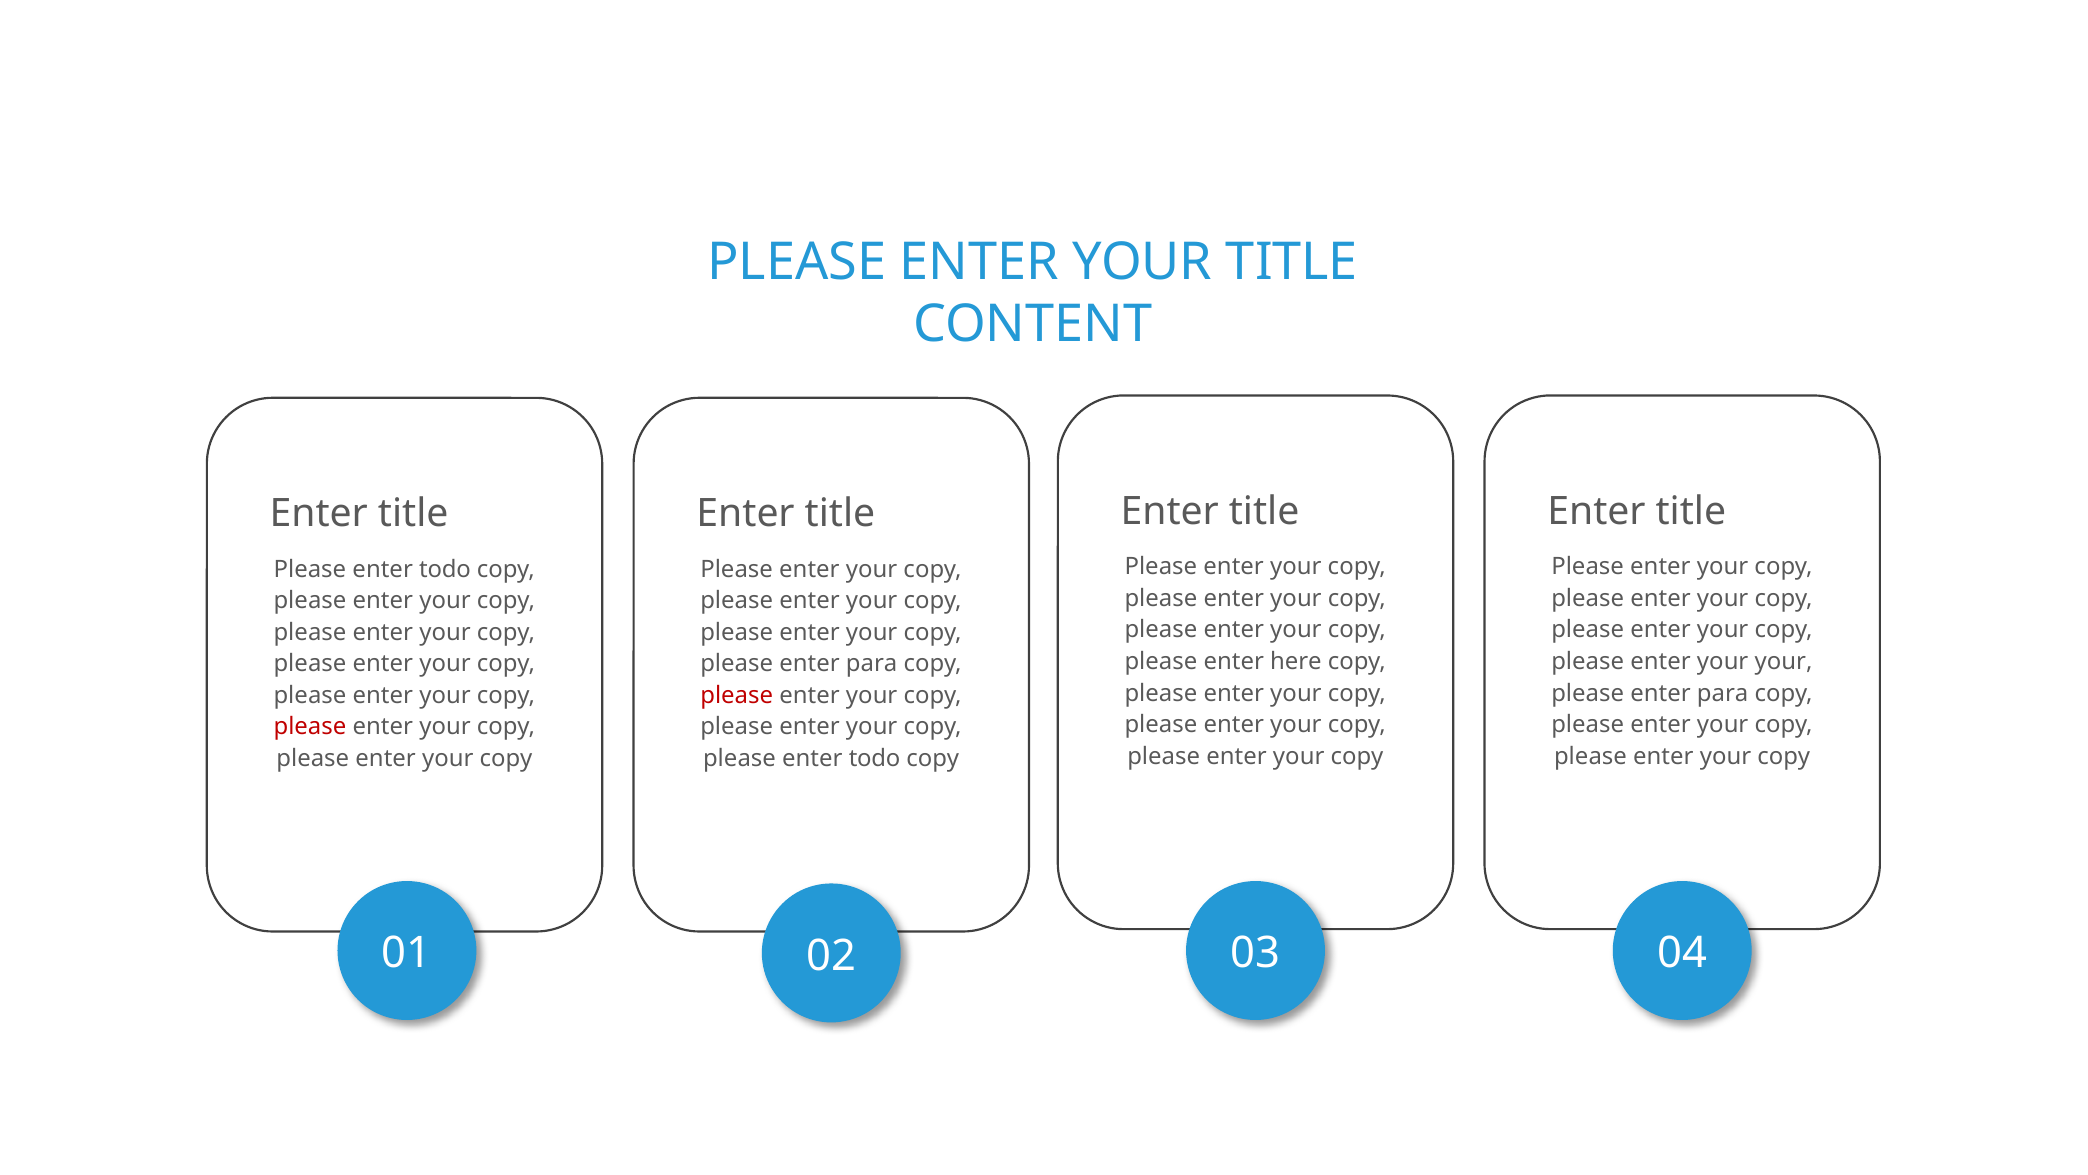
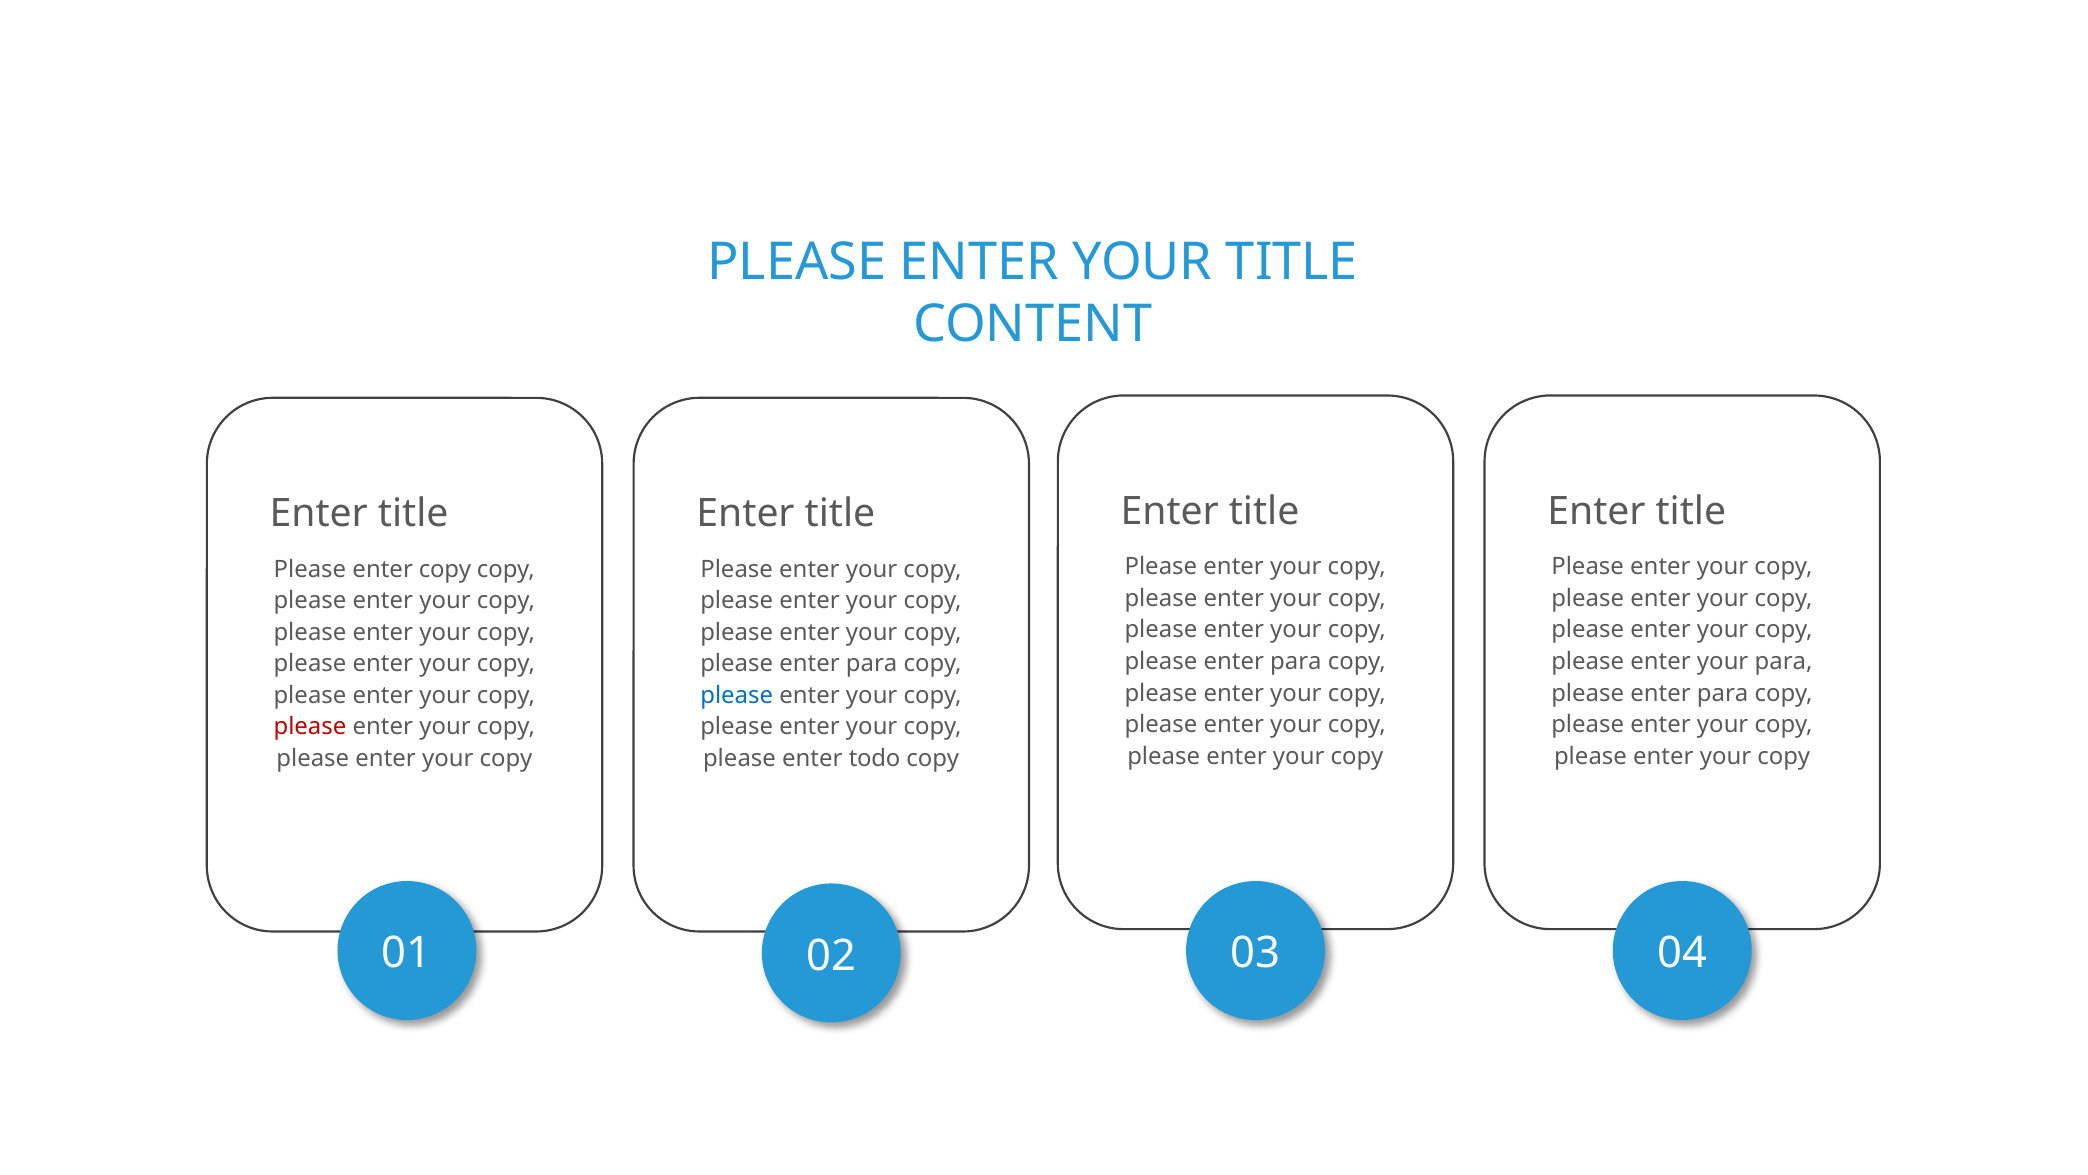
todo at (445, 569): todo -> copy
here at (1296, 661): here -> para
your your: your -> para
please at (737, 695) colour: red -> blue
